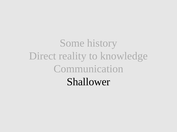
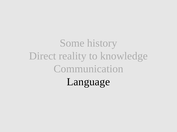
Shallower: Shallower -> Language
